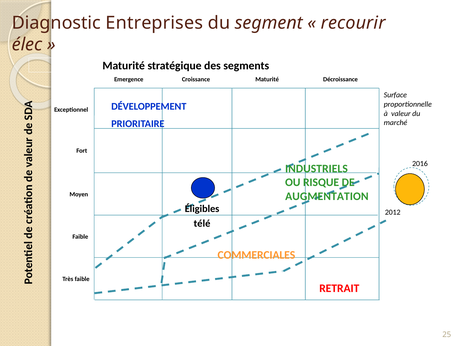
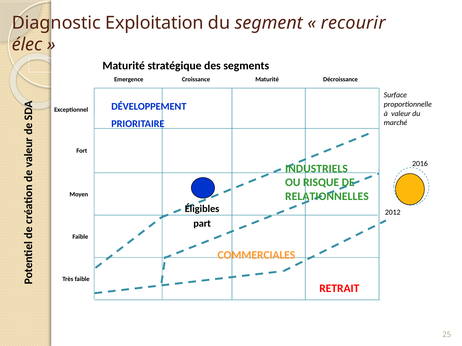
Entreprises: Entreprises -> Exploitation
AUGMENTATION: AUGMENTATION -> RELATIONNELLES
télé: télé -> part
